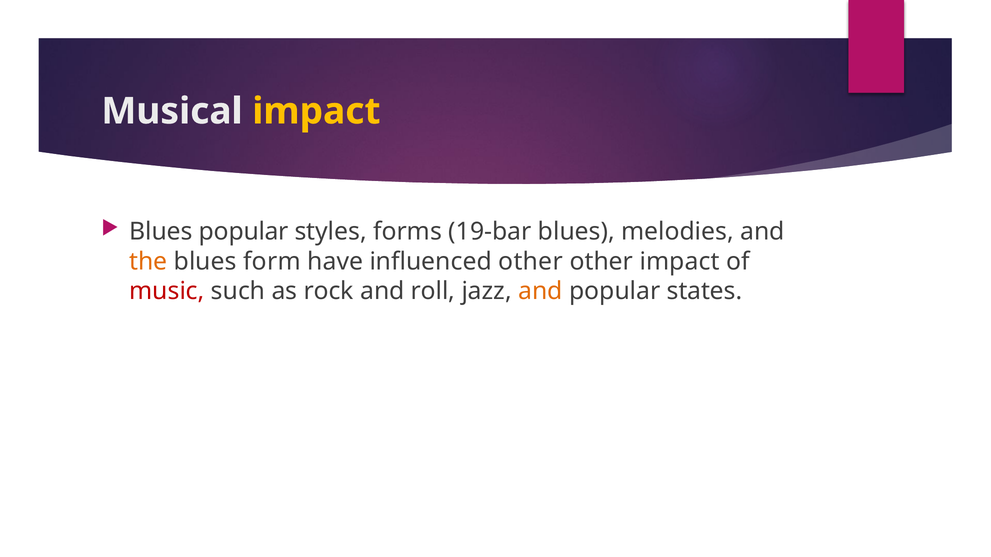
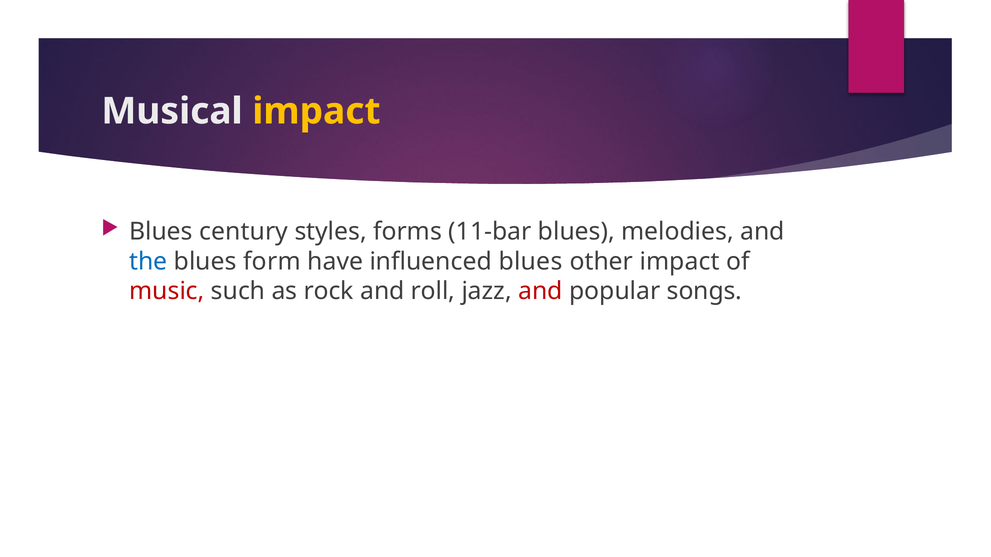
Blues popular: popular -> century
19-bar: 19-bar -> 11-bar
the colour: orange -> blue
influenced other: other -> blues
and at (540, 291) colour: orange -> red
states: states -> songs
